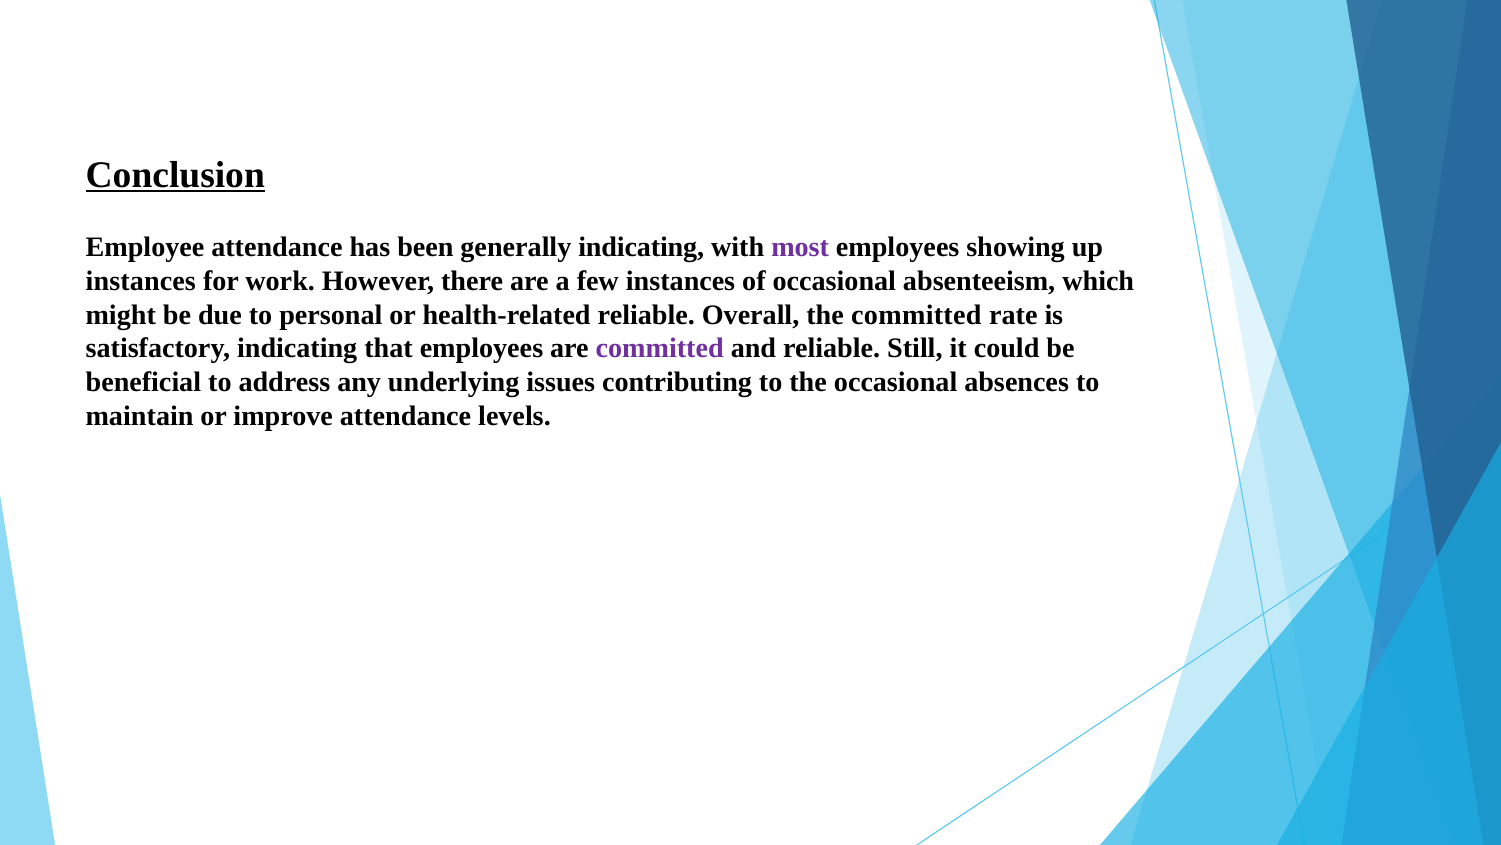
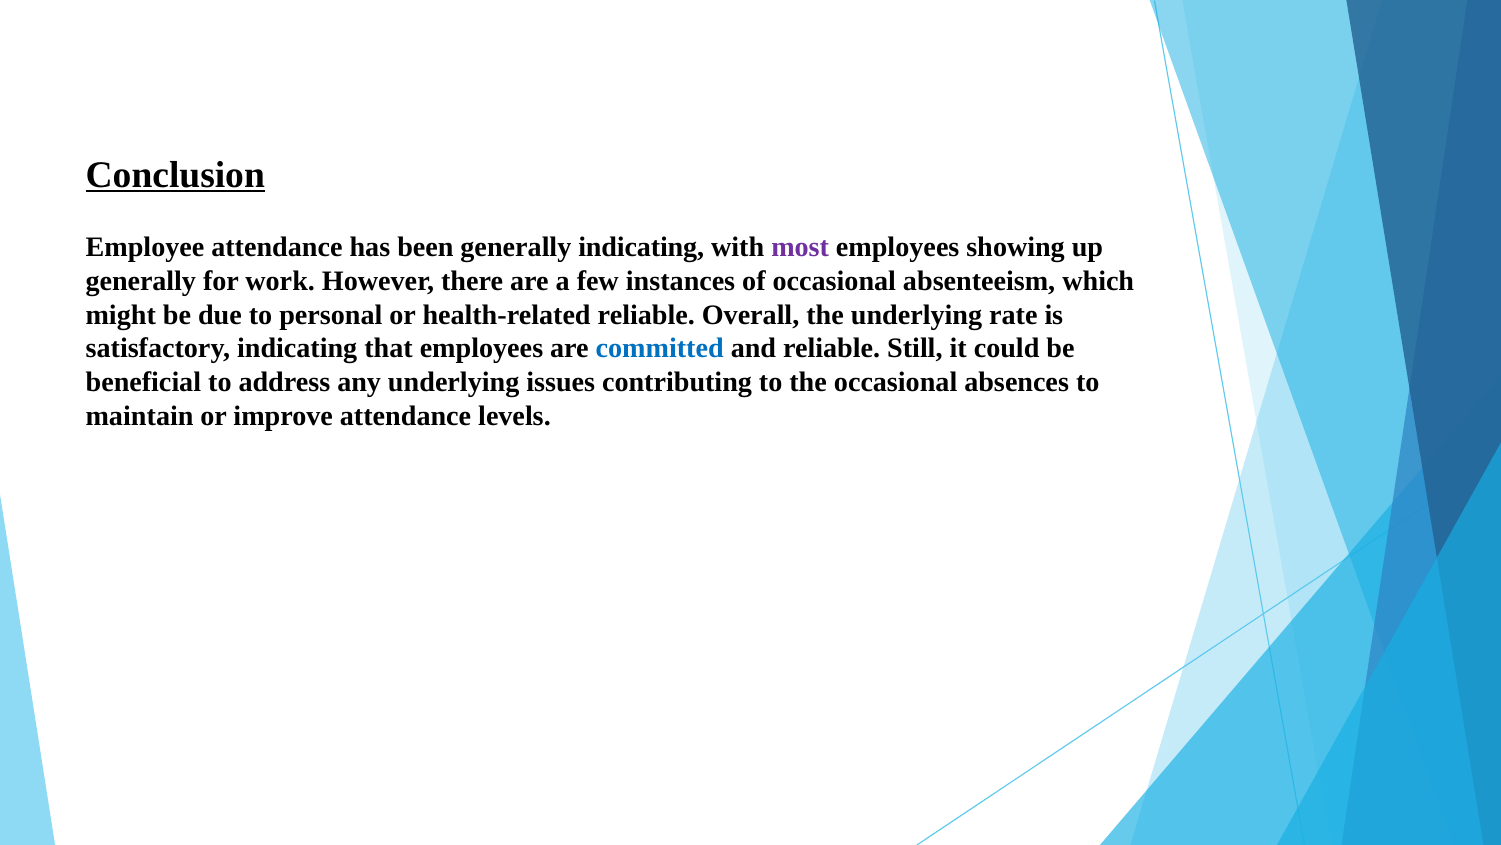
instances at (141, 281): instances -> generally
the committed: committed -> underlying
committed at (660, 348) colour: purple -> blue
